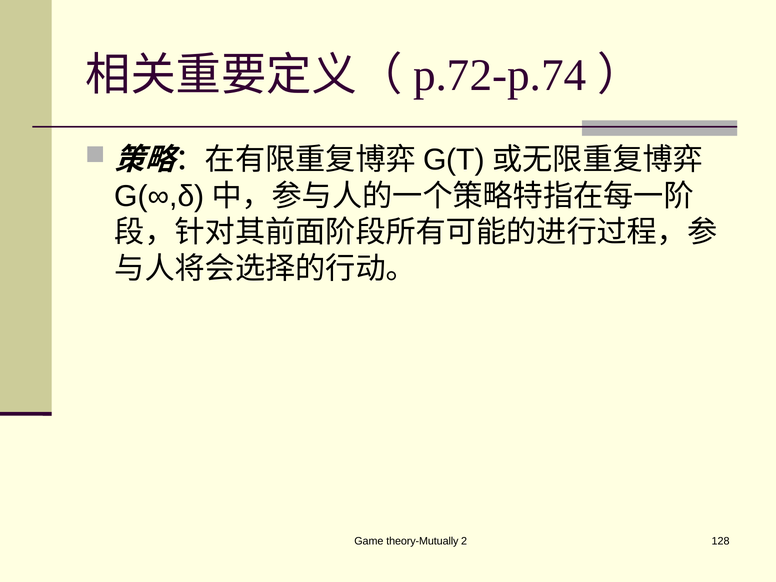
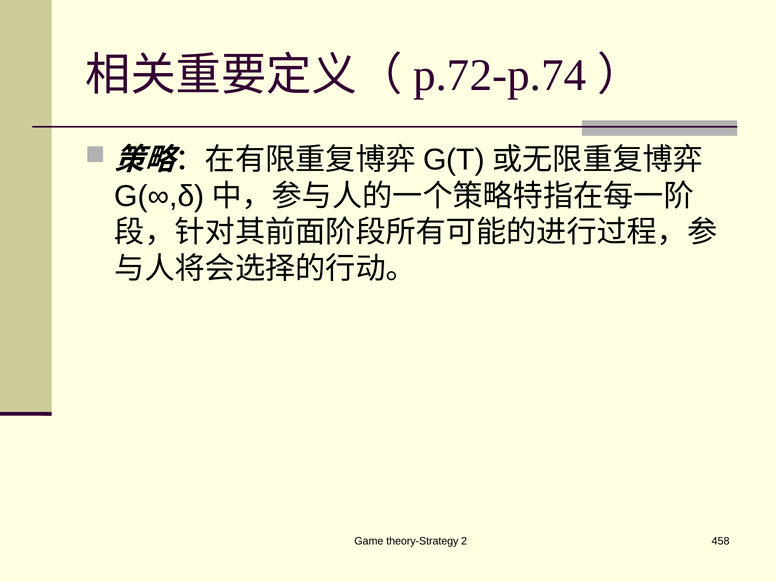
theory-Mutually: theory-Mutually -> theory-Strategy
128: 128 -> 458
